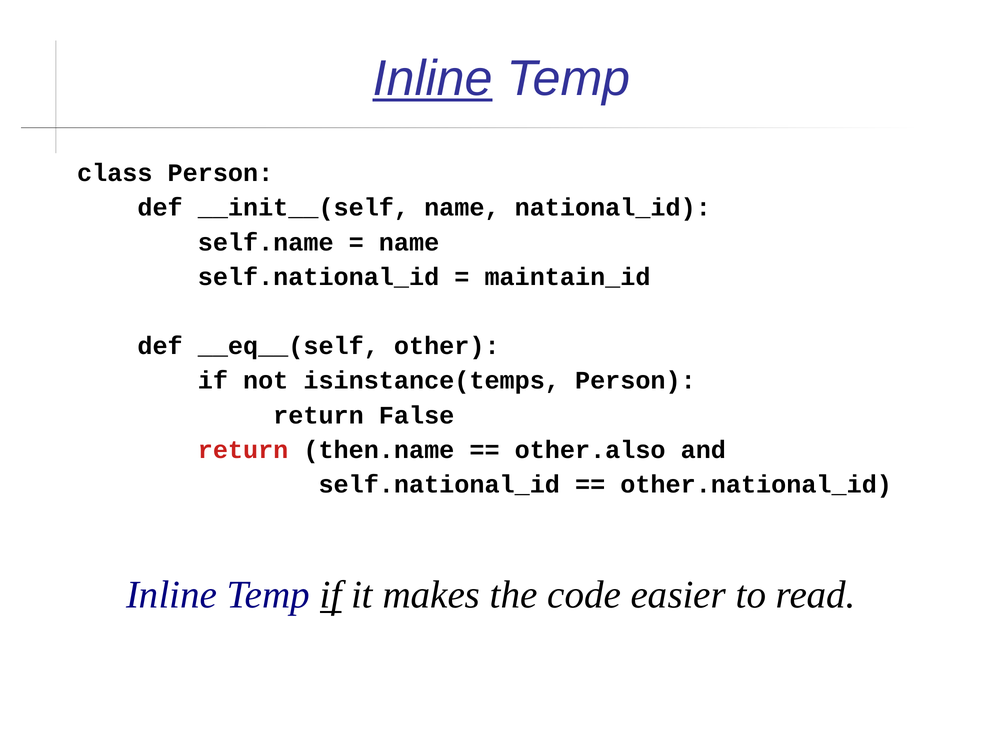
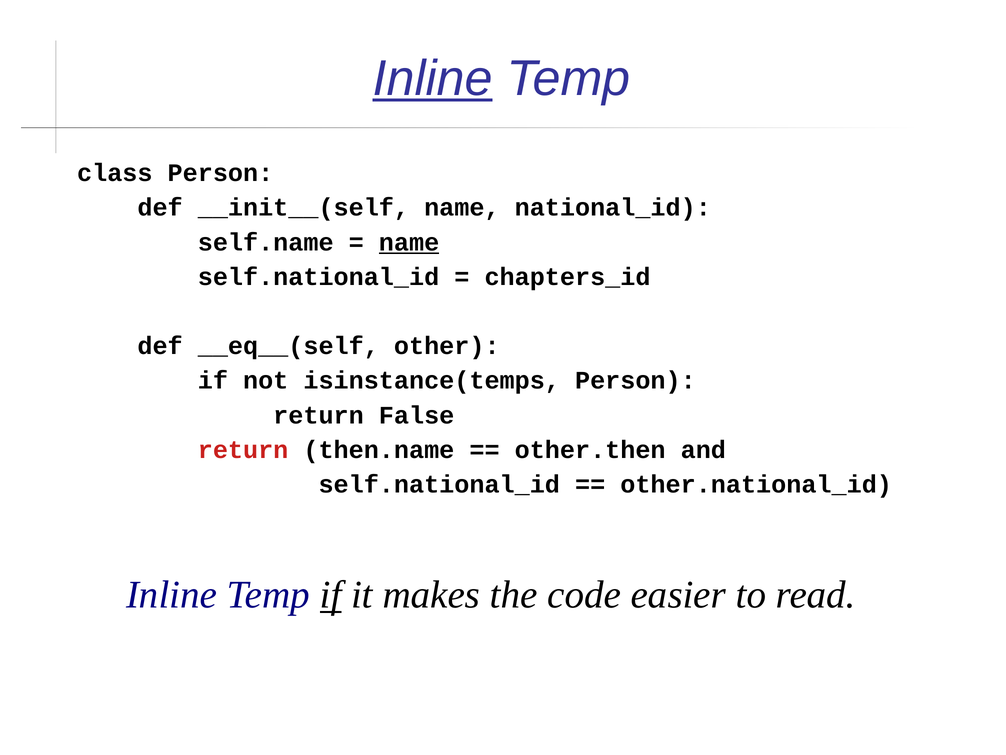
name at (409, 242) underline: none -> present
maintain_id: maintain_id -> chapters_id
other.also: other.also -> other.then
